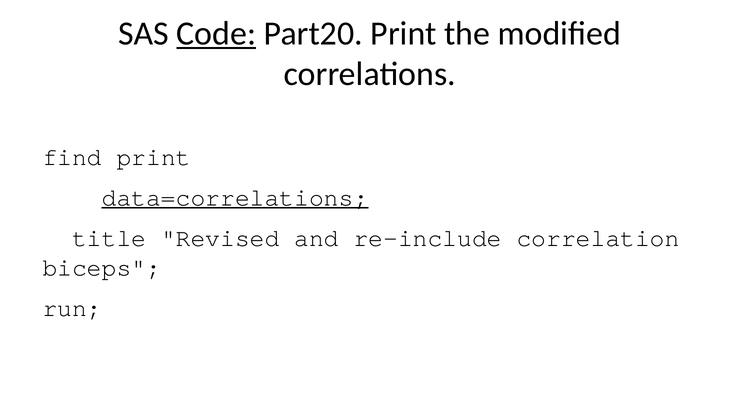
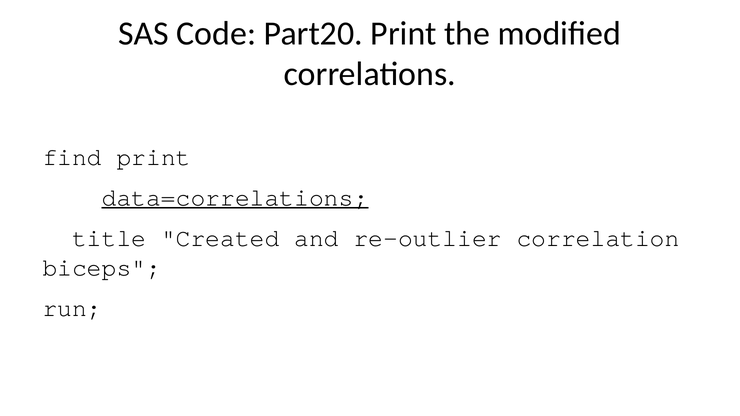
Code underline: present -> none
Revised: Revised -> Created
re-include: re-include -> re-outlier
